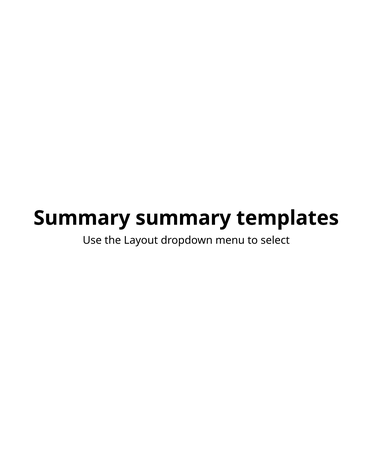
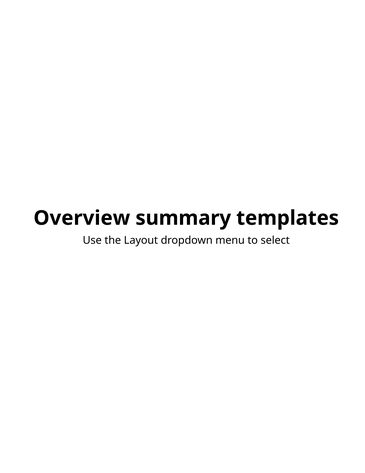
Summary at (82, 218): Summary -> Overview
